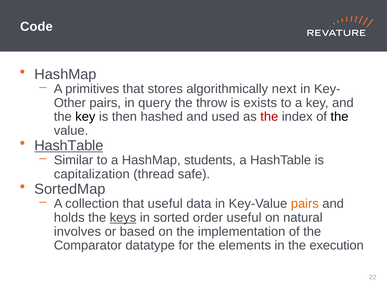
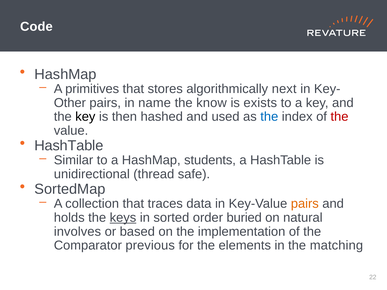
query: query -> name
throw: throw -> know
the at (269, 117) colour: red -> blue
the at (339, 117) colour: black -> red
HashTable at (69, 146) underline: present -> none
capitalization: capitalization -> unidirectional
that useful: useful -> traces
order useful: useful -> buried
datatype: datatype -> previous
execution: execution -> matching
